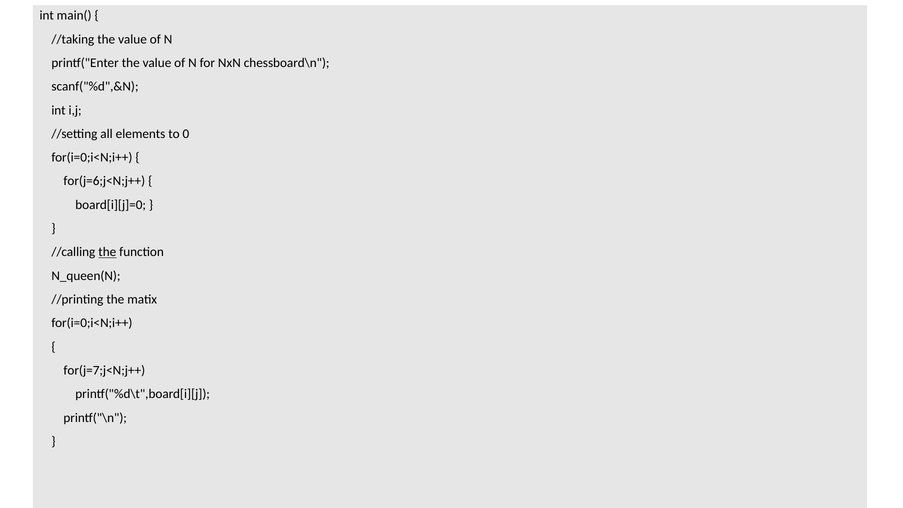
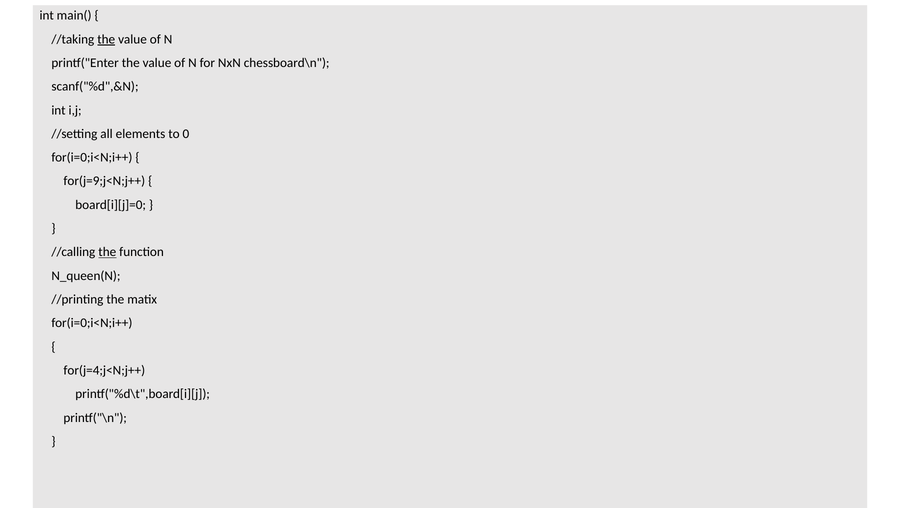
the at (106, 39) underline: none -> present
for(j=6;j<N;j++: for(j=6;j<N;j++ -> for(j=9;j<N;j++
for(j=7;j<N;j++: for(j=7;j<N;j++ -> for(j=4;j<N;j++
